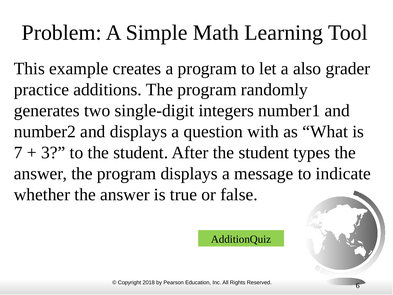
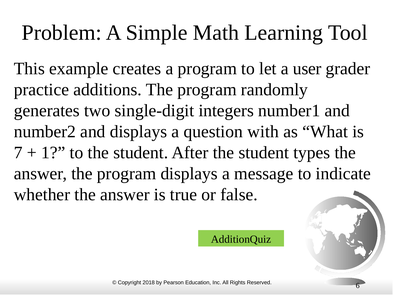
also: also -> user
3: 3 -> 1
